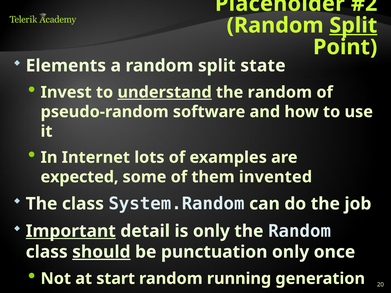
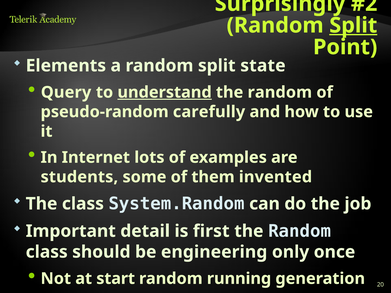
Placeholder: Placeholder -> Surprisingly
Invest: Invest -> Query
software: software -> carefully
expected: expected -> students
Important underline: present -> none
is only: only -> first
should underline: present -> none
punctuation: punctuation -> engineering
